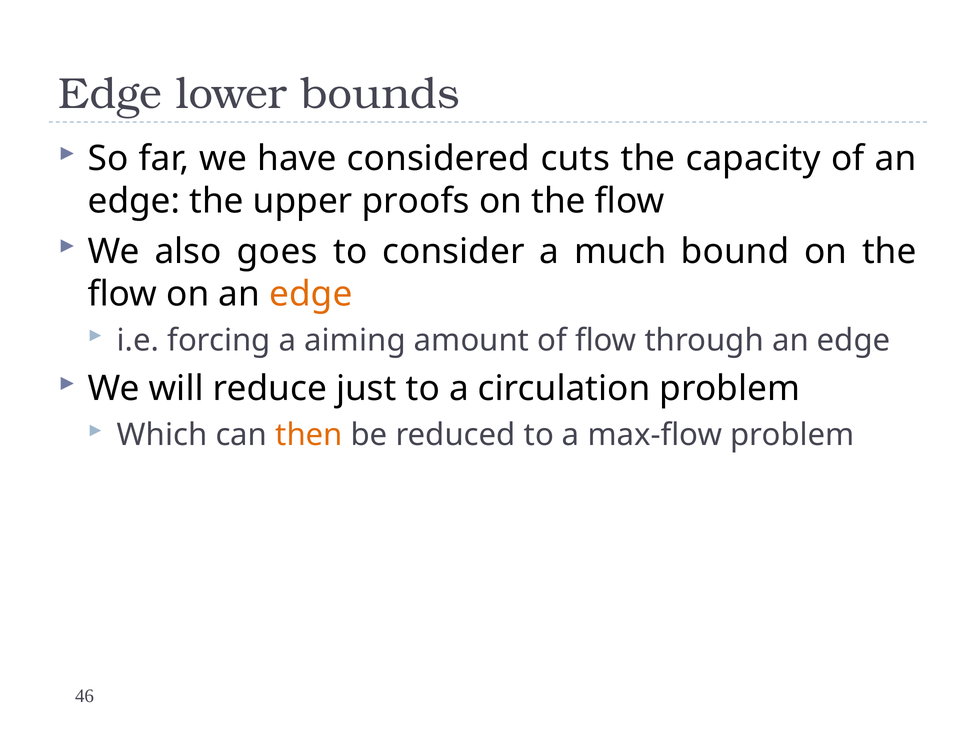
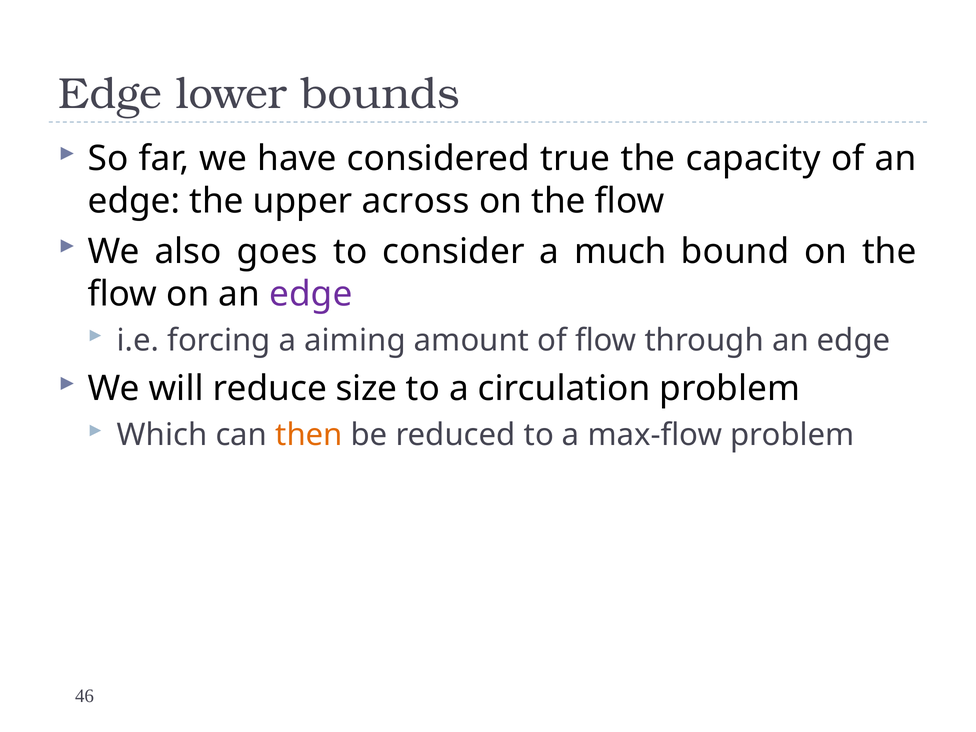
cuts: cuts -> true
proofs: proofs -> across
edge at (311, 294) colour: orange -> purple
just: just -> size
